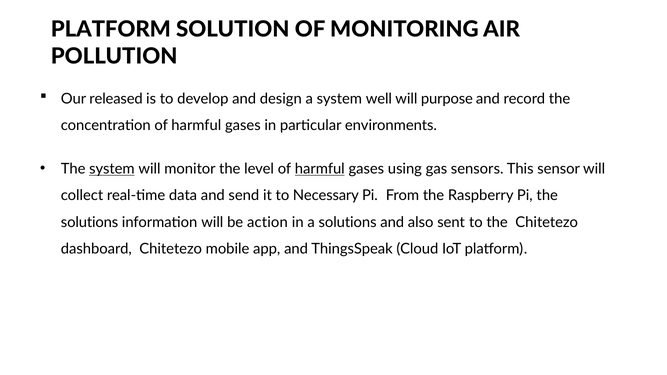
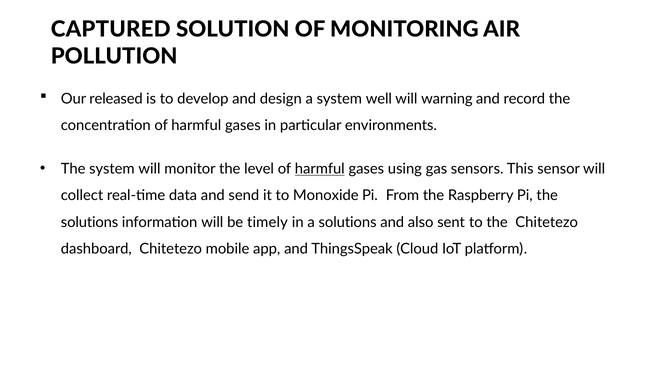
PLATFORM at (111, 30): PLATFORM -> CAPTURED
purpose: purpose -> warning
system at (112, 169) underline: present -> none
Necessary: Necessary -> Monoxide
action: action -> timely
